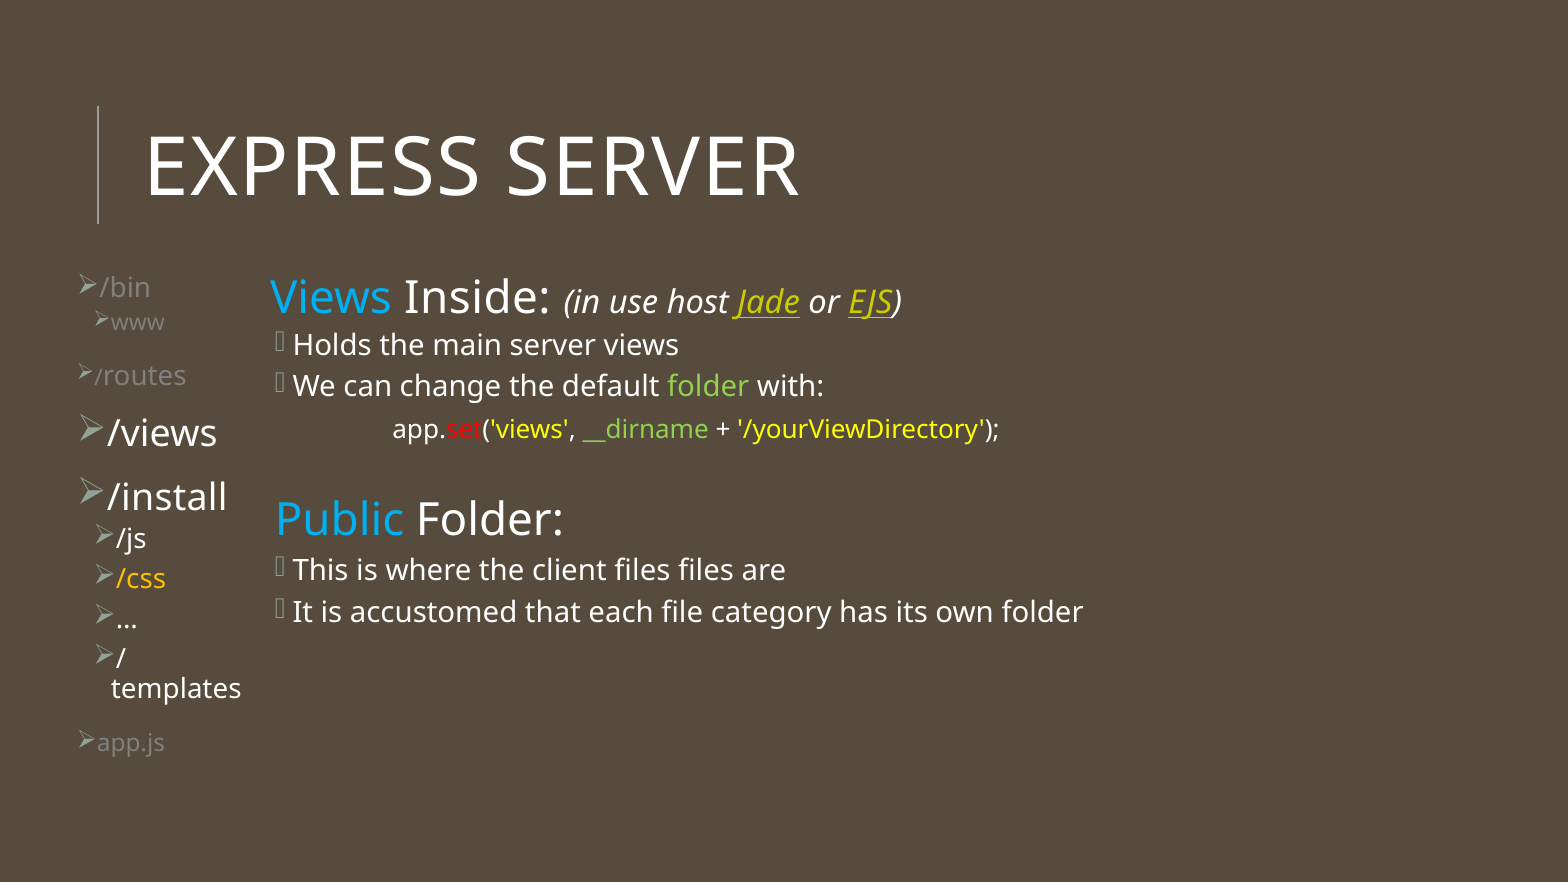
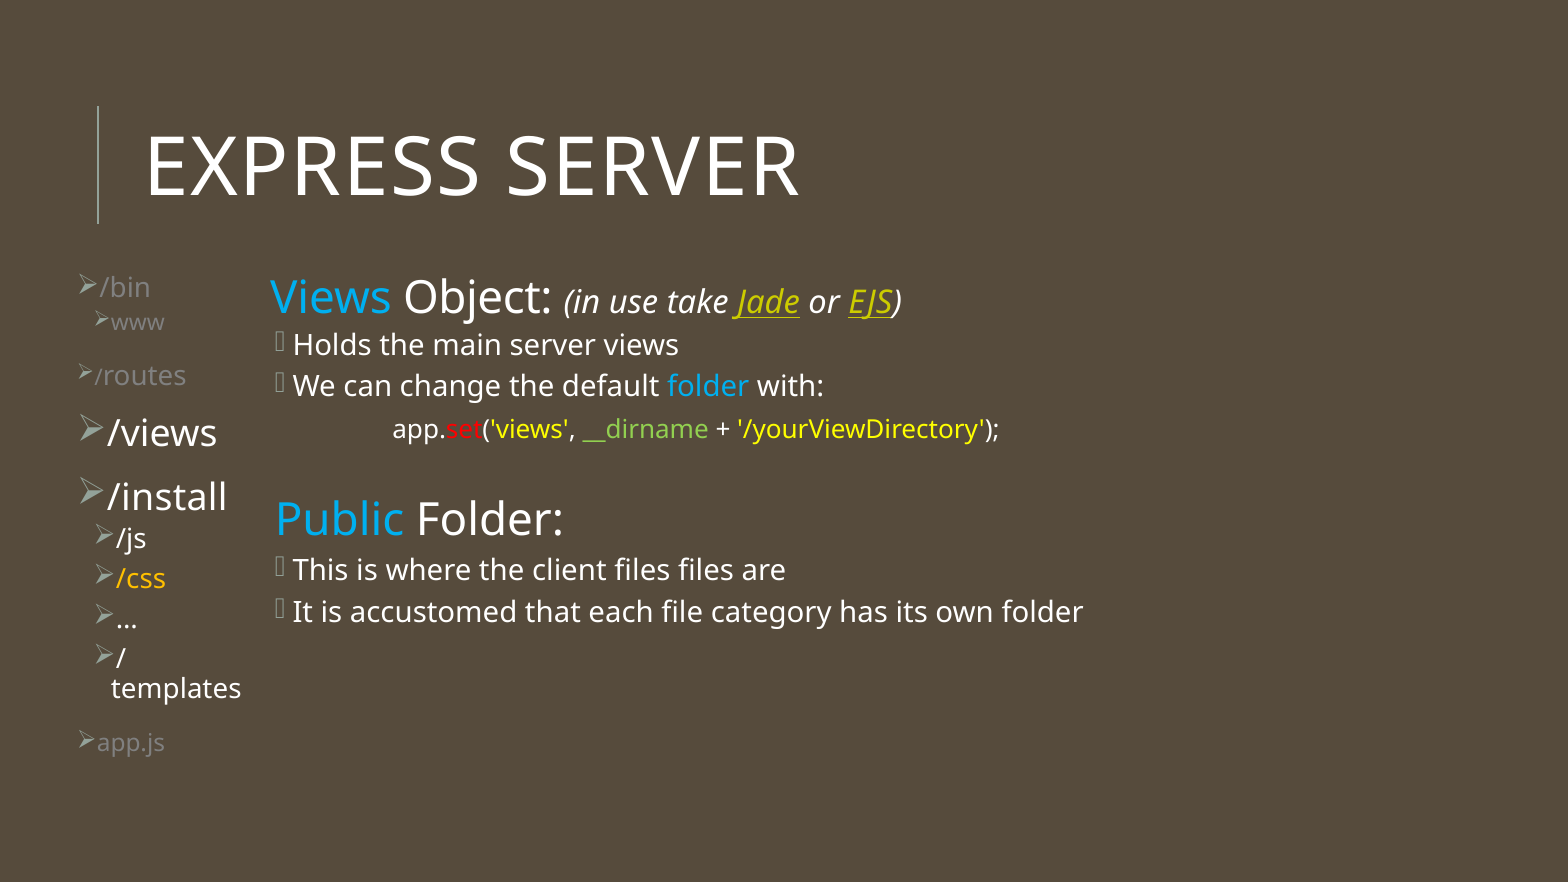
Inside: Inside -> Object
host: host -> take
folder at (708, 387) colour: light green -> light blue
